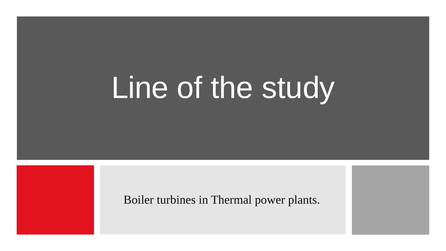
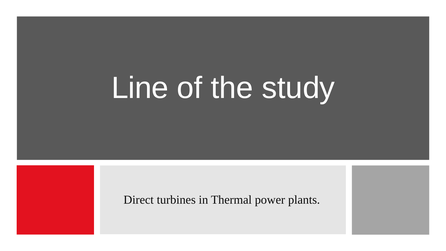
Boiler: Boiler -> Direct
